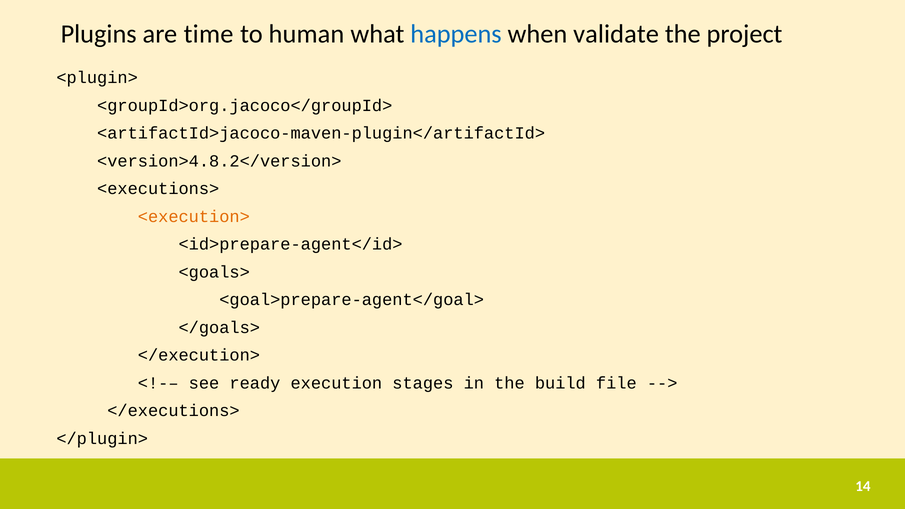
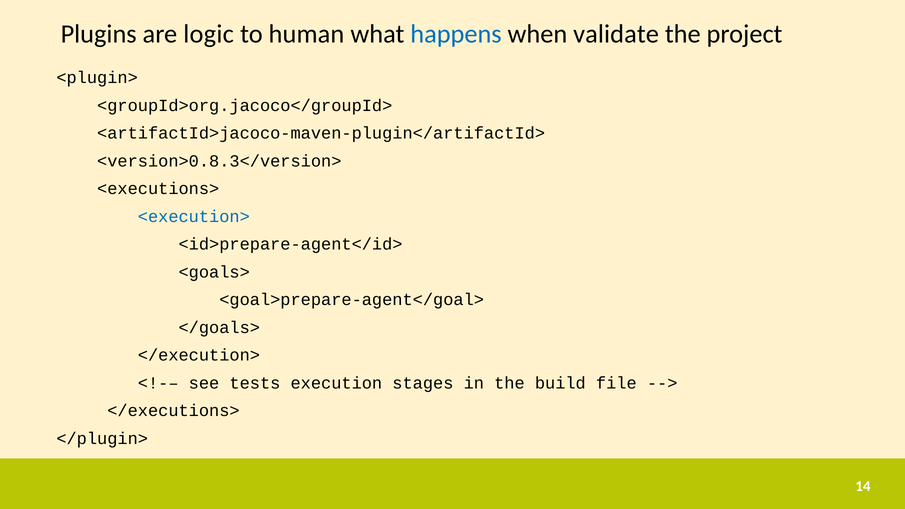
time: time -> logic
<version>4.8.2</version>: <version>4.8.2</version> -> <version>0.8.3</version>
<execution> colour: orange -> blue
ready: ready -> tests
